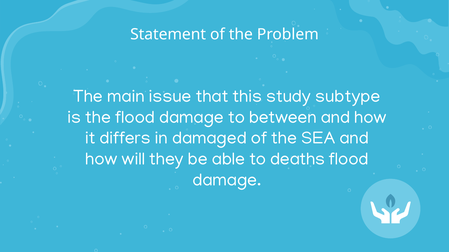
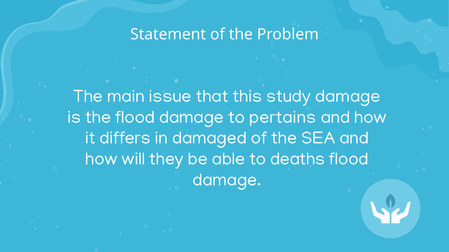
study subtype: subtype -> damage
between: between -> pertains
